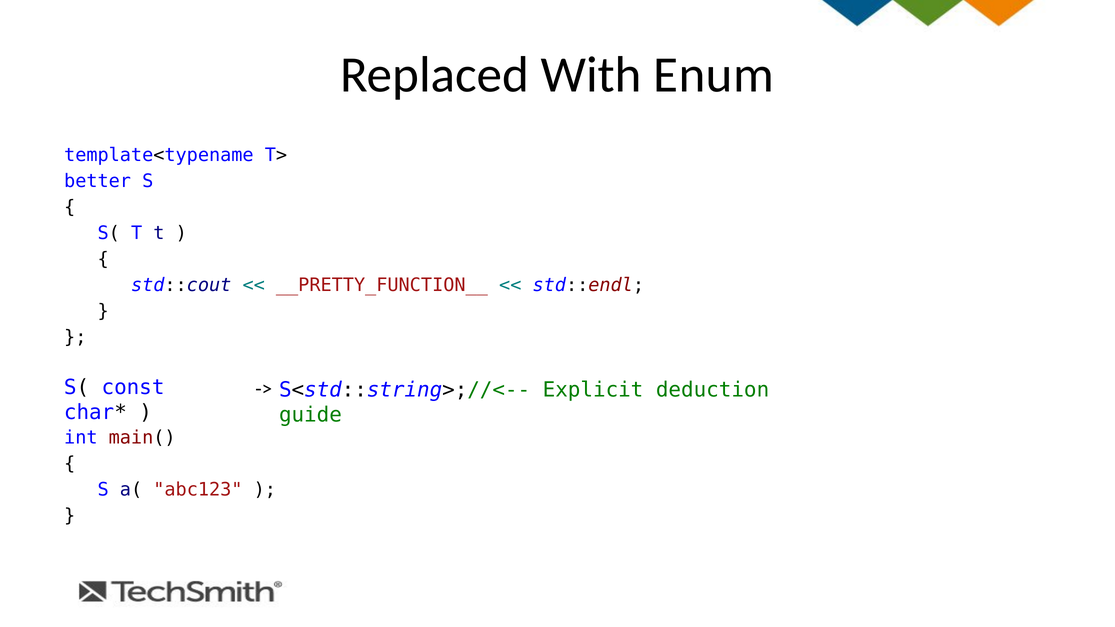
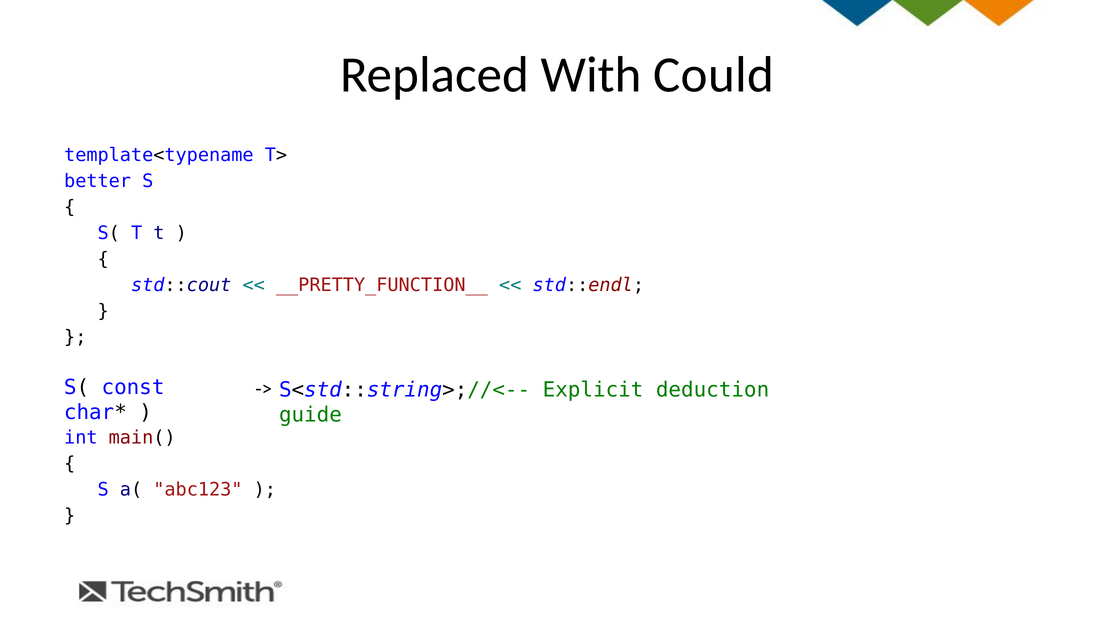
Enum: Enum -> Could
